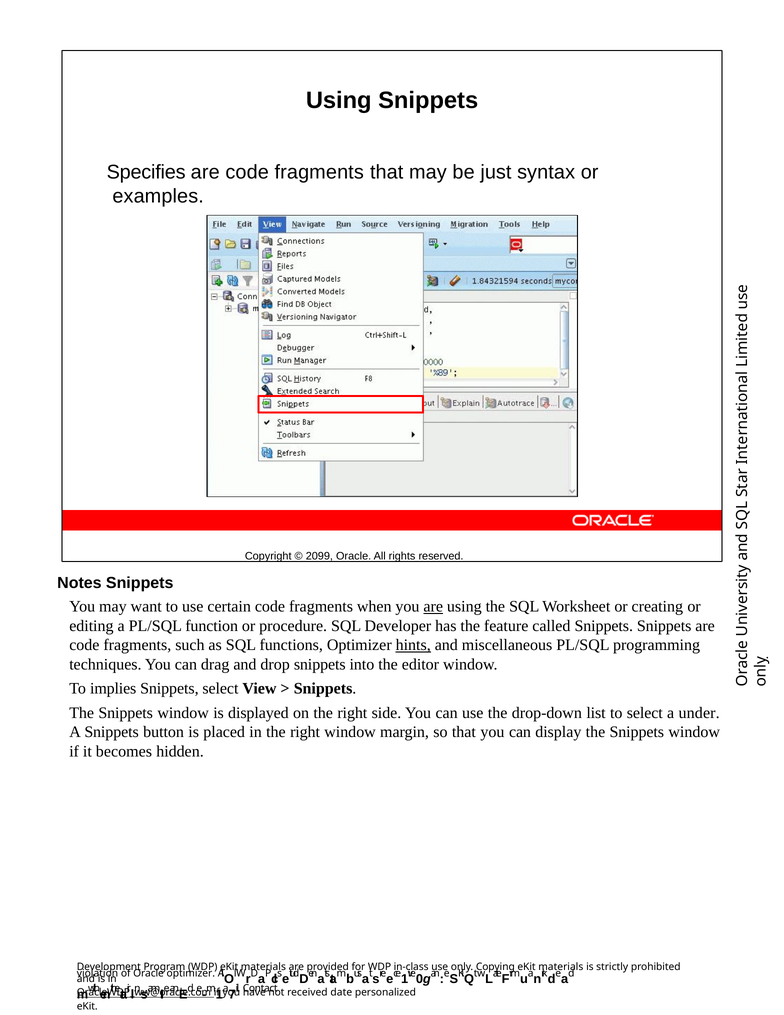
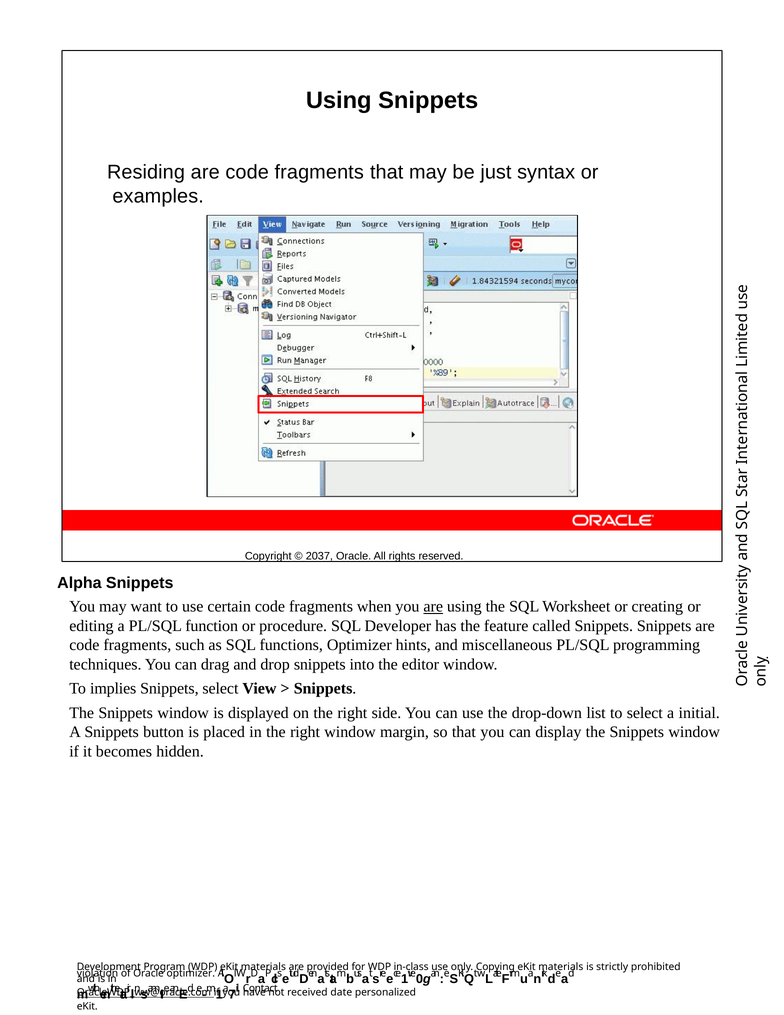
Specifies: Specifies -> Residing
2099: 2099 -> 2037
Notes: Notes -> Alpha
hints underline: present -> none
under: under -> initial
